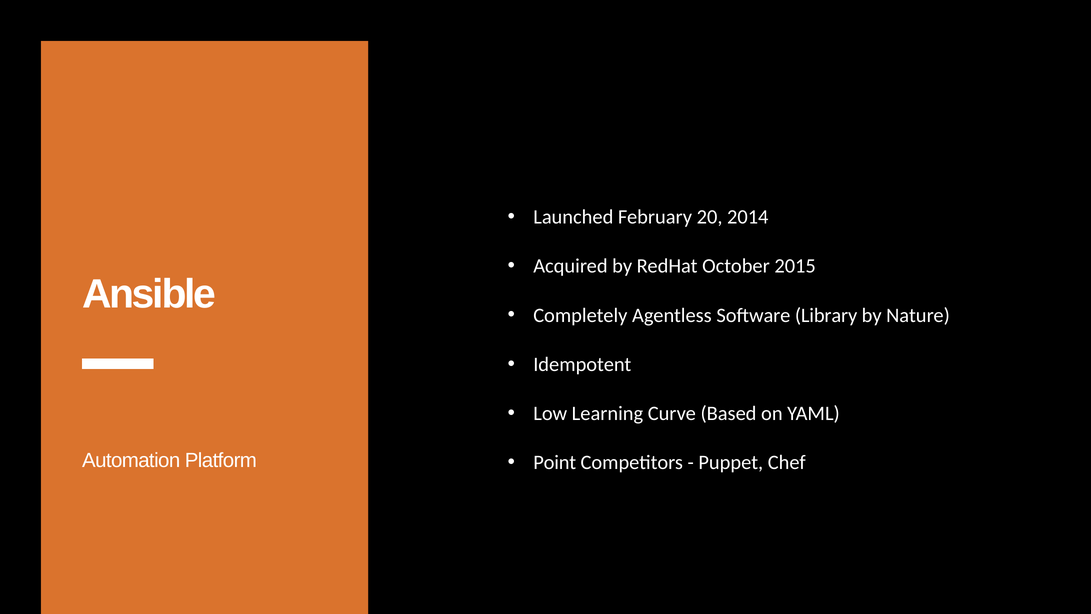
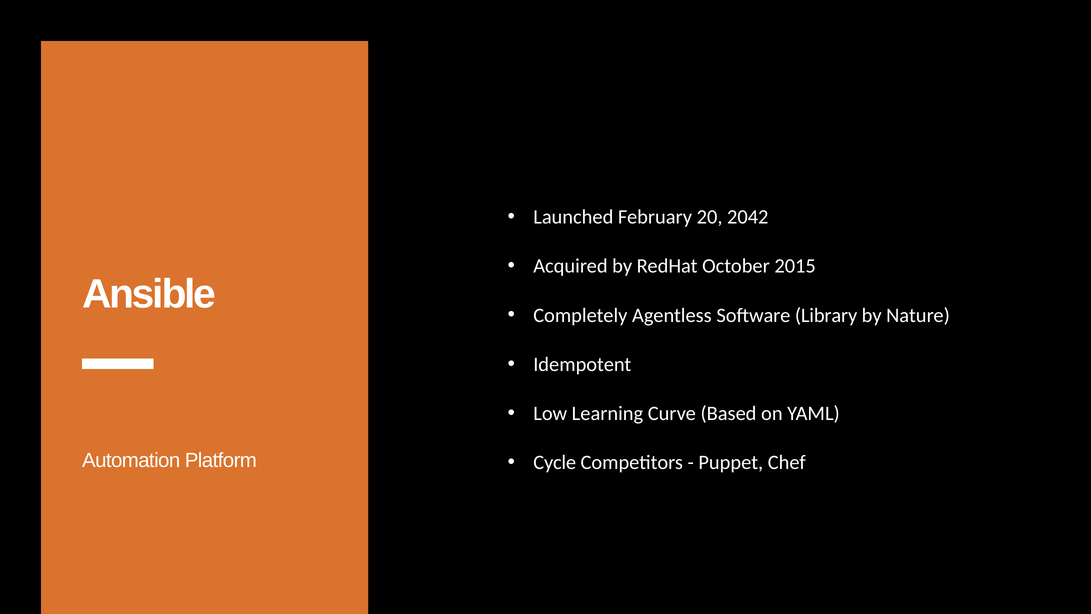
2014: 2014 -> 2042
Point: Point -> Cycle
